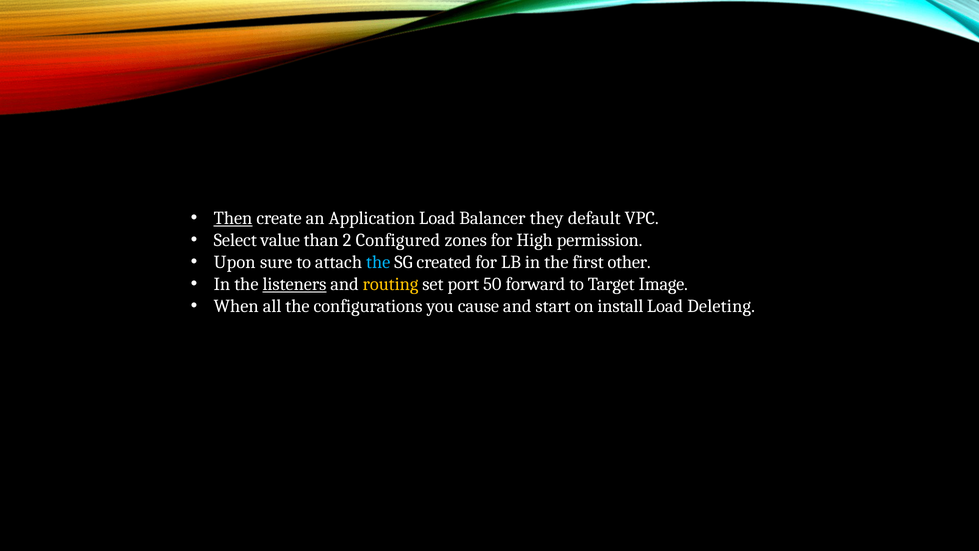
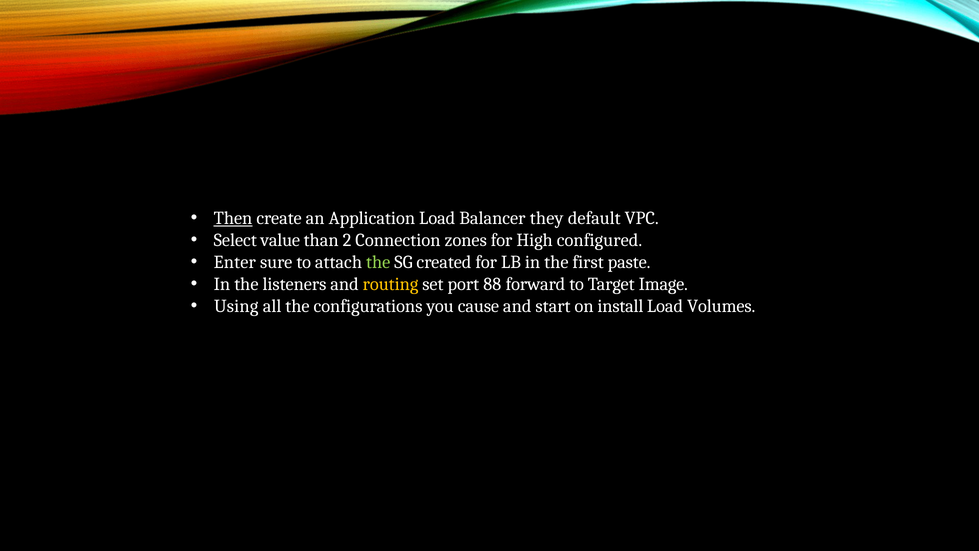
Configured: Configured -> Connection
permission: permission -> configured
Upon: Upon -> Enter
the at (378, 262) colour: light blue -> light green
other: other -> paste
listeners underline: present -> none
50: 50 -> 88
When: When -> Using
Deleting: Deleting -> Volumes
